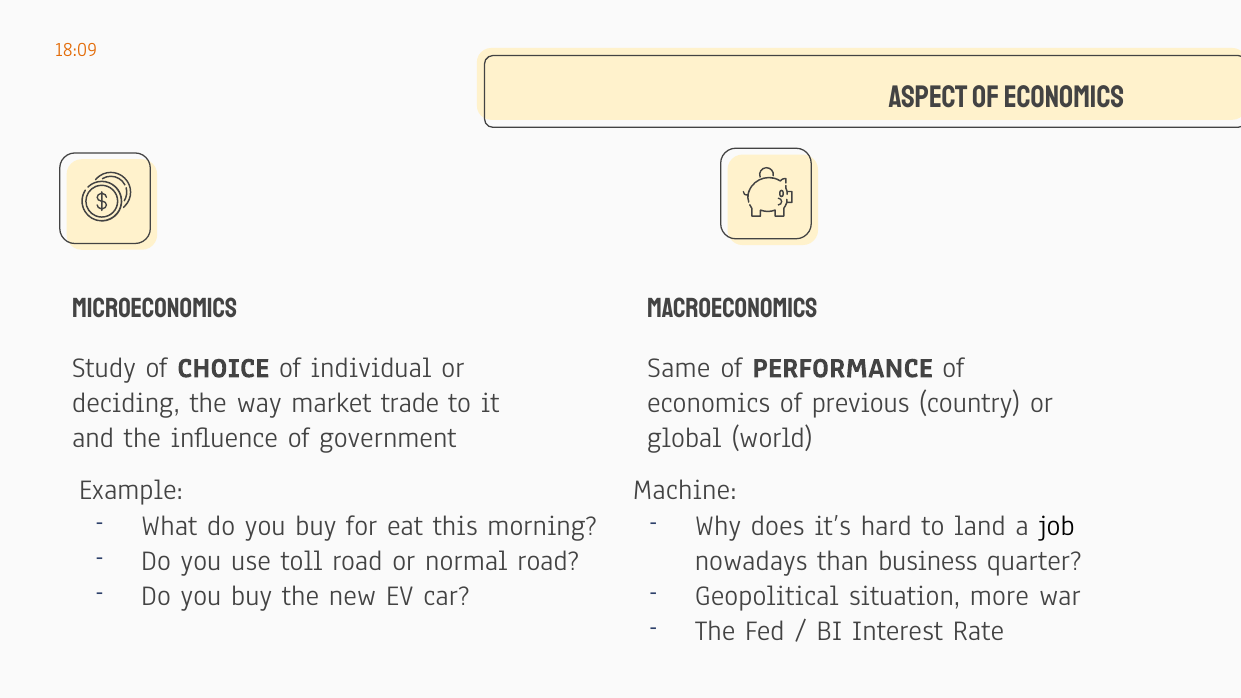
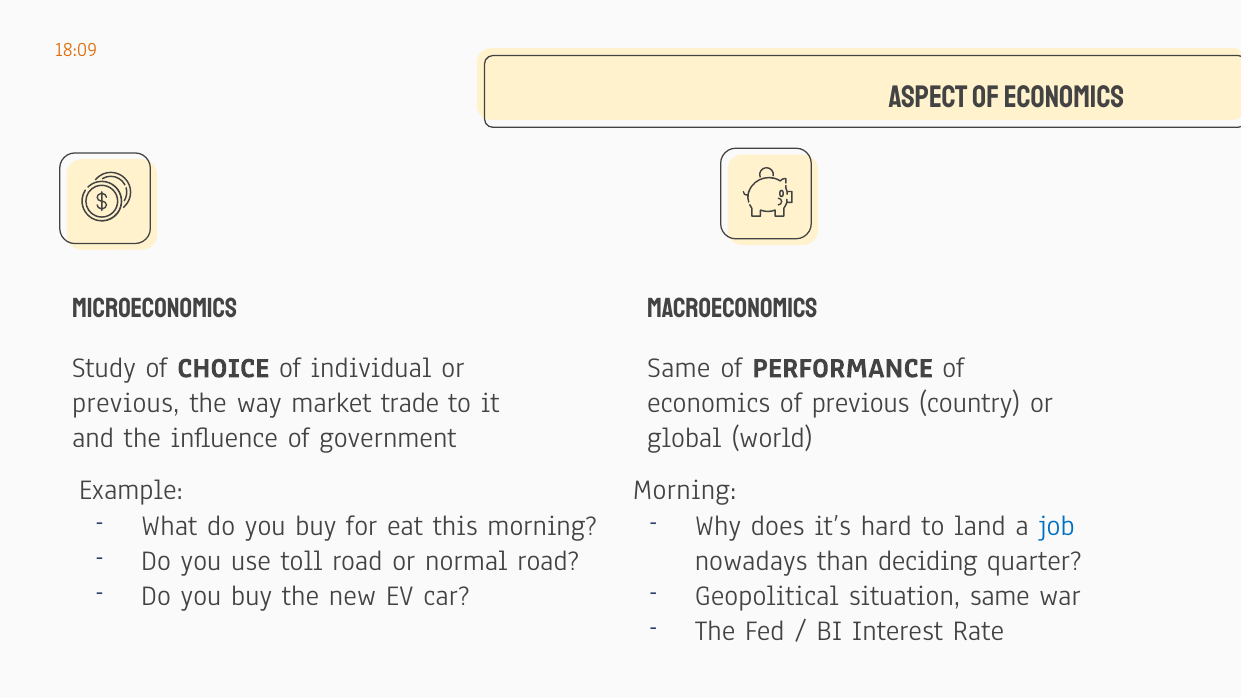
deciding at (126, 403): deciding -> previous
Machine at (685, 490): Machine -> Morning
job colour: black -> blue
business: business -> deciding
situation more: more -> same
